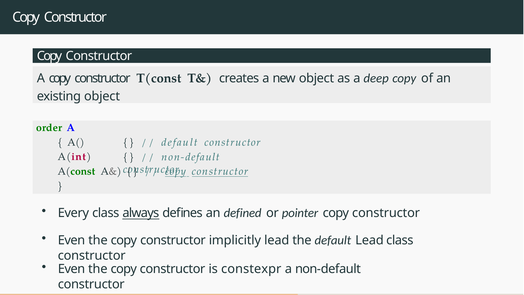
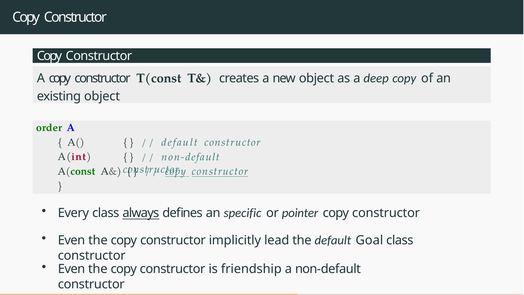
defined: defined -> specific
default Lead: Lead -> Goal
constexpr: constexpr -> friendship
